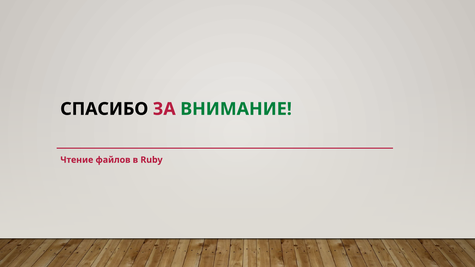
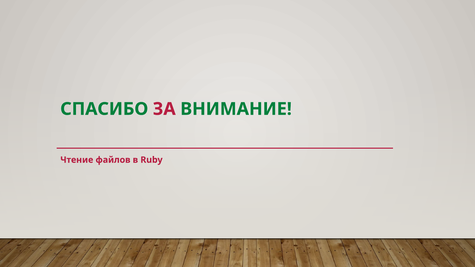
СПАСИБО colour: black -> green
